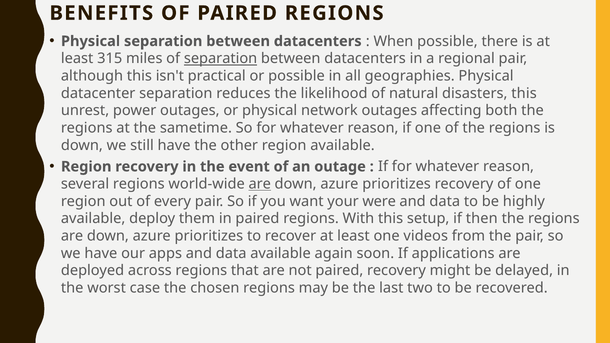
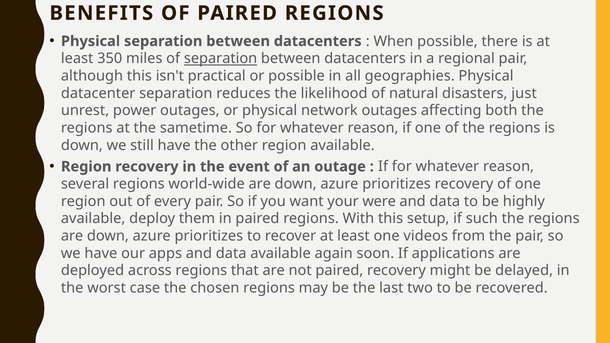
315: 315 -> 350
disasters this: this -> just
are at (260, 184) underline: present -> none
then: then -> such
